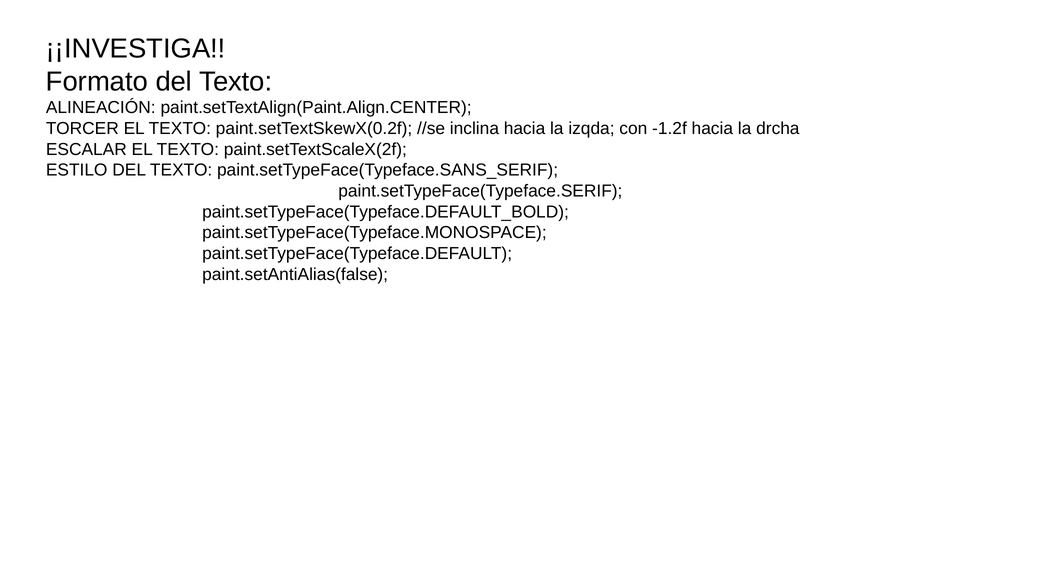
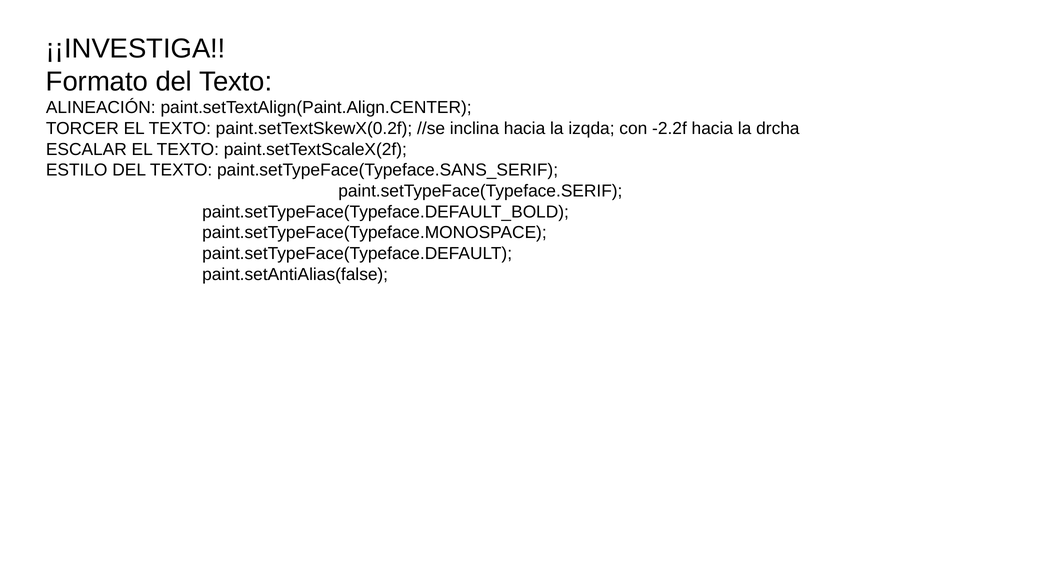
-1.2f: -1.2f -> -2.2f
